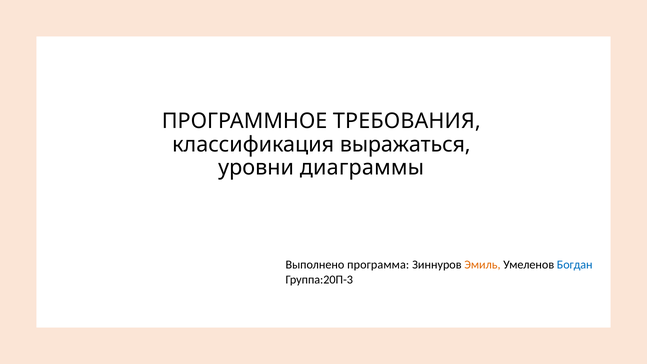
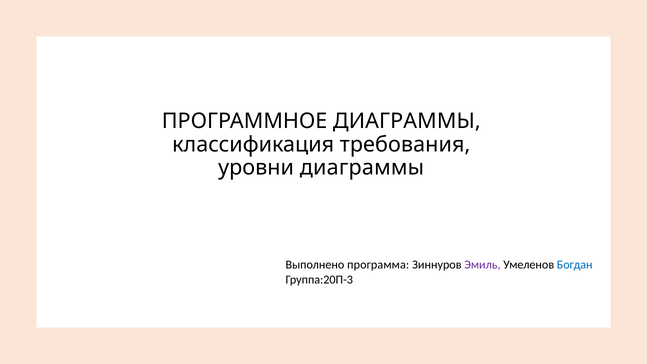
ПРОГРАММНОЕ ТРЕБОВАНИЯ: ТРЕБОВАНИЯ -> ДИАГРАММЫ
выражаться: выражаться -> требования
Эмиль colour: orange -> purple
